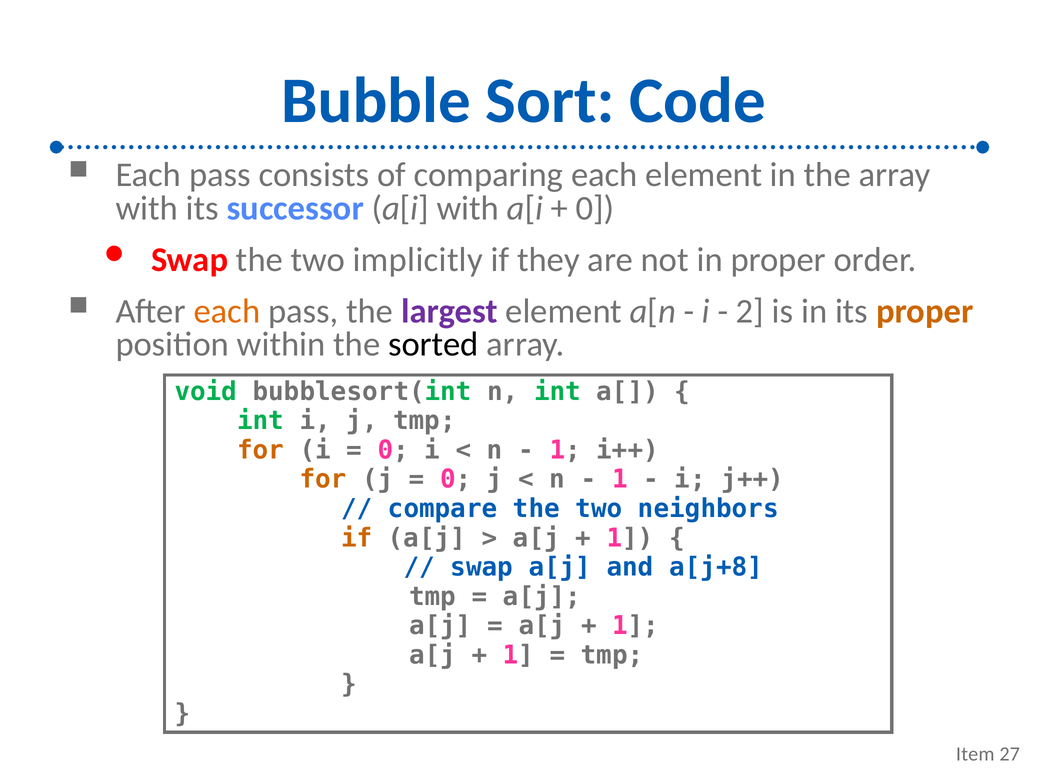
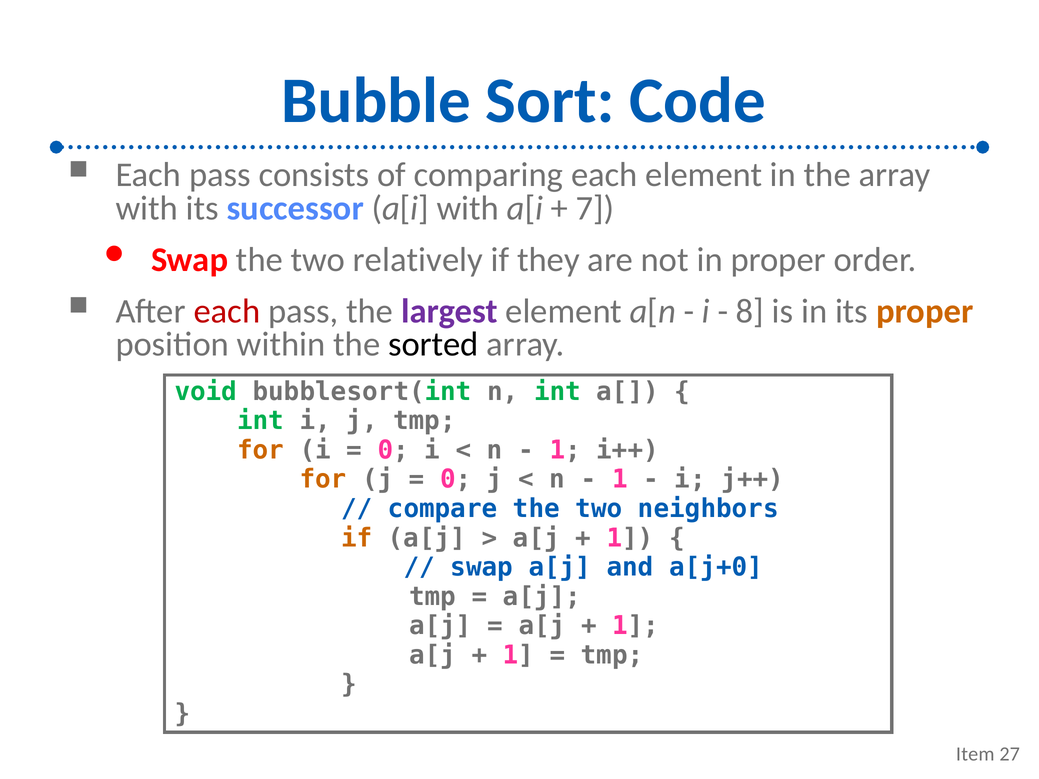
0 at (595, 208): 0 -> 7
implicitly: implicitly -> relatively
each at (227, 311) colour: orange -> red
2: 2 -> 8
a[j+8: a[j+8 -> a[j+0
